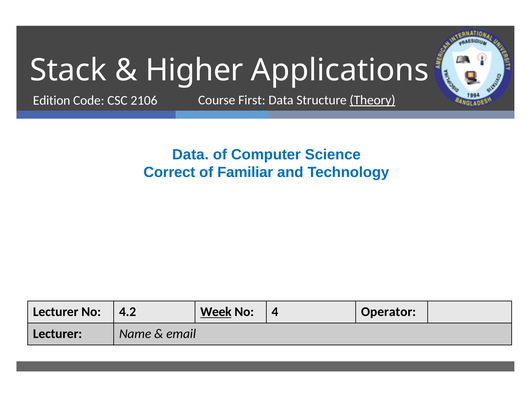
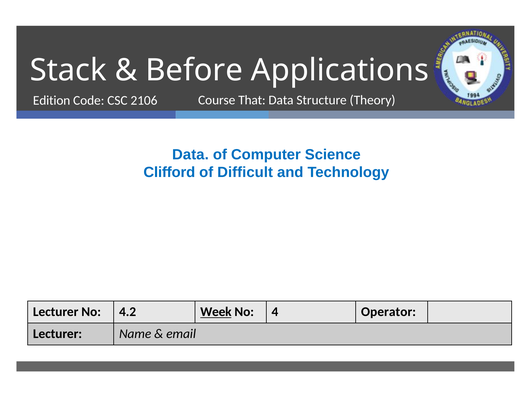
Higher: Higher -> Before
First: First -> That
Theory underline: present -> none
Correct: Correct -> Clifford
Familiar: Familiar -> Difficult
